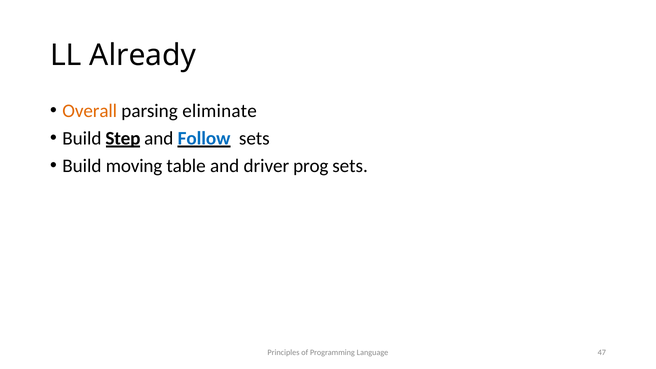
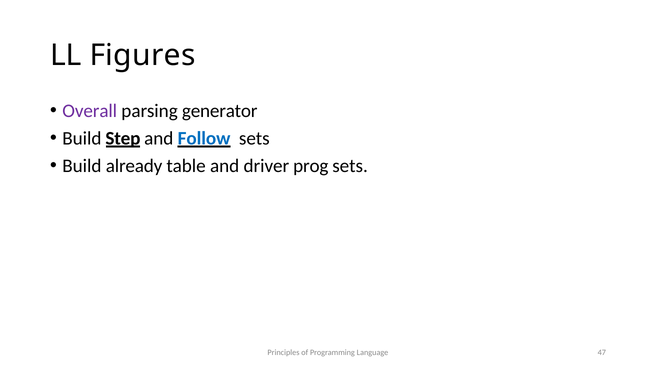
Already: Already -> Figures
Overall colour: orange -> purple
eliminate: eliminate -> generator
moving: moving -> already
